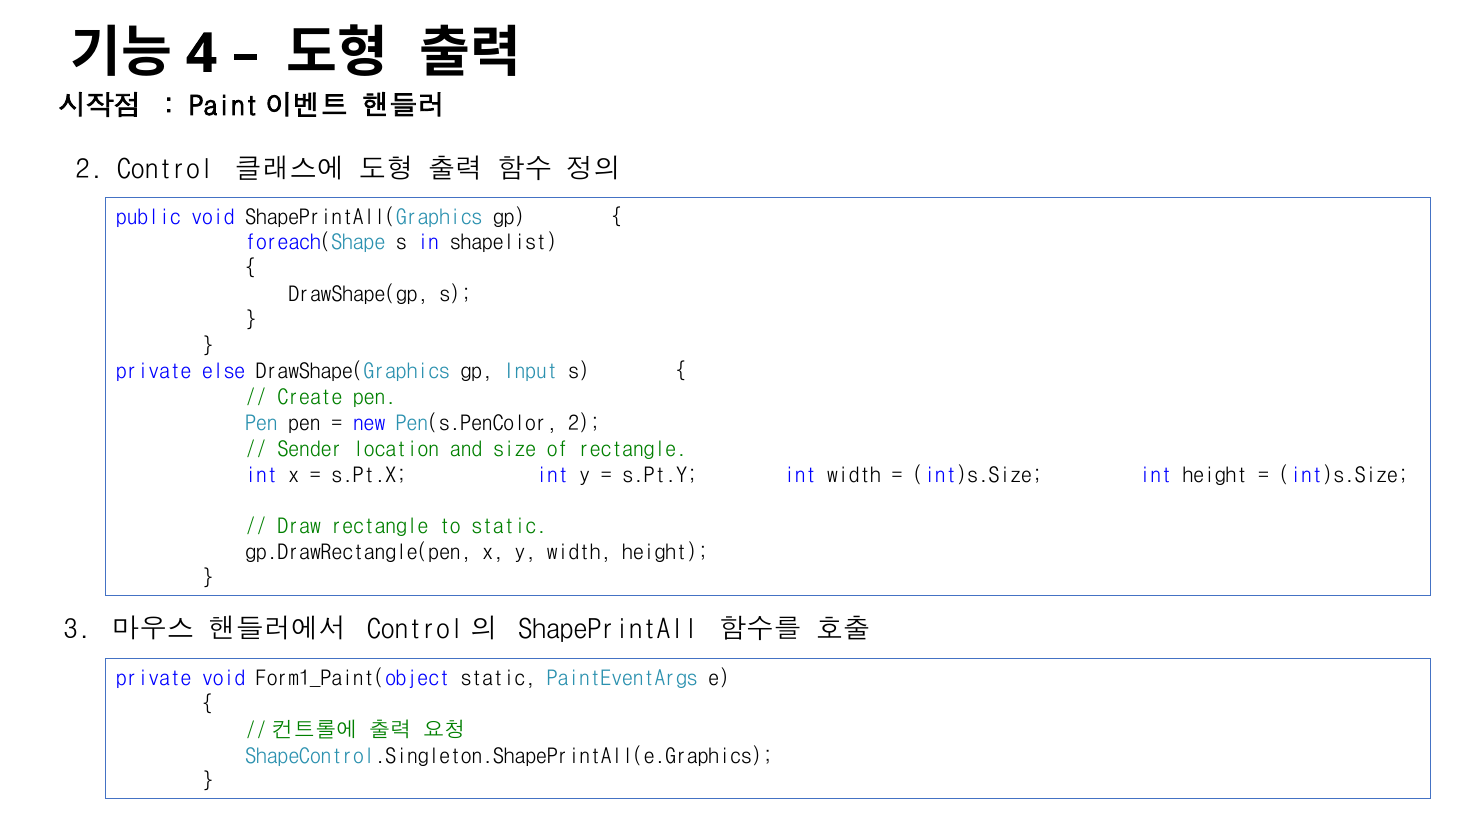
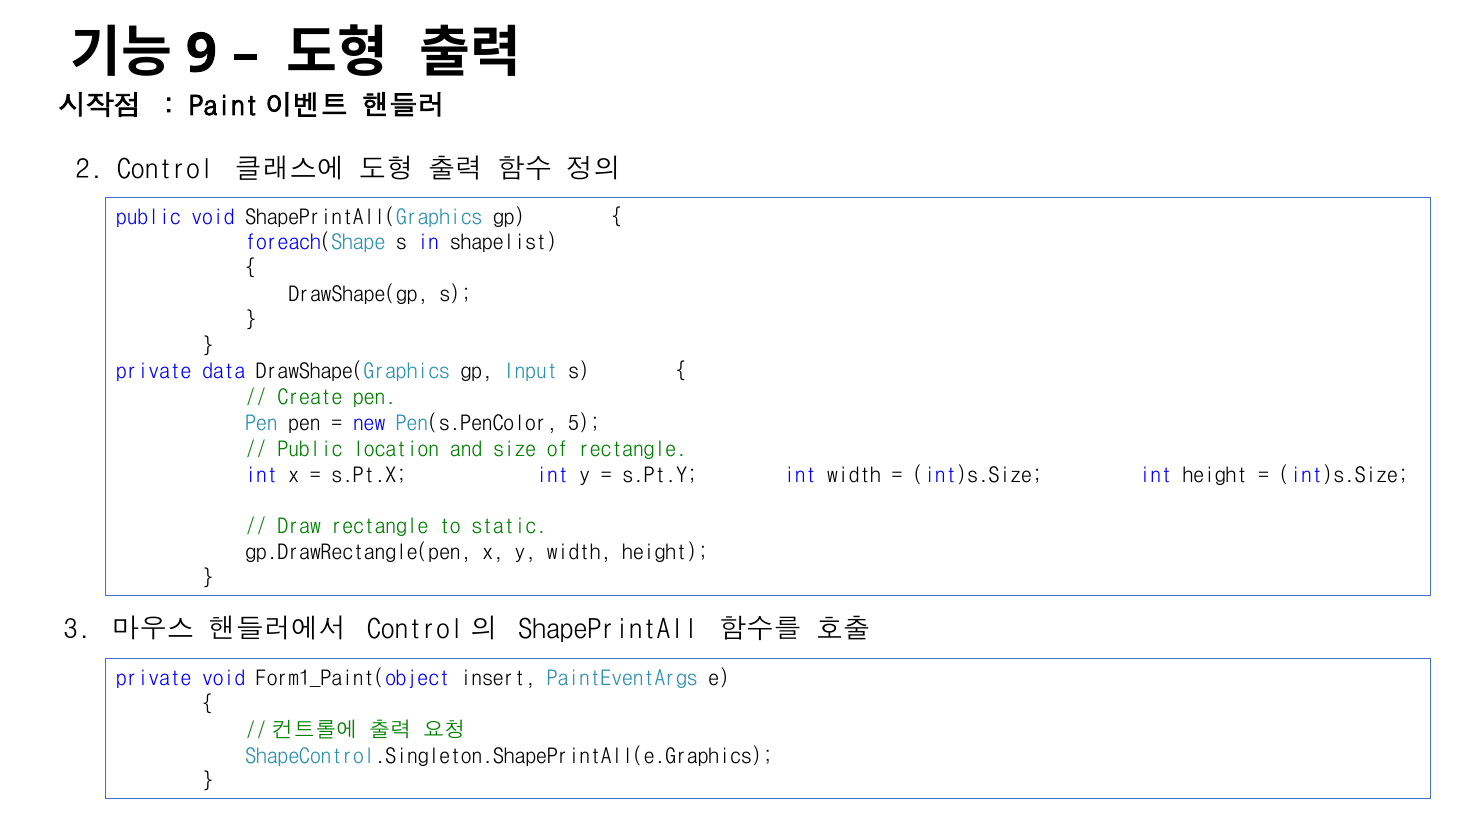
4: 4 -> 9
else: else -> data
Pen(s.PenColor 2: 2 -> 5
Sender at (310, 449): Sender -> Public
Form1_Paint(object static: static -> insert
